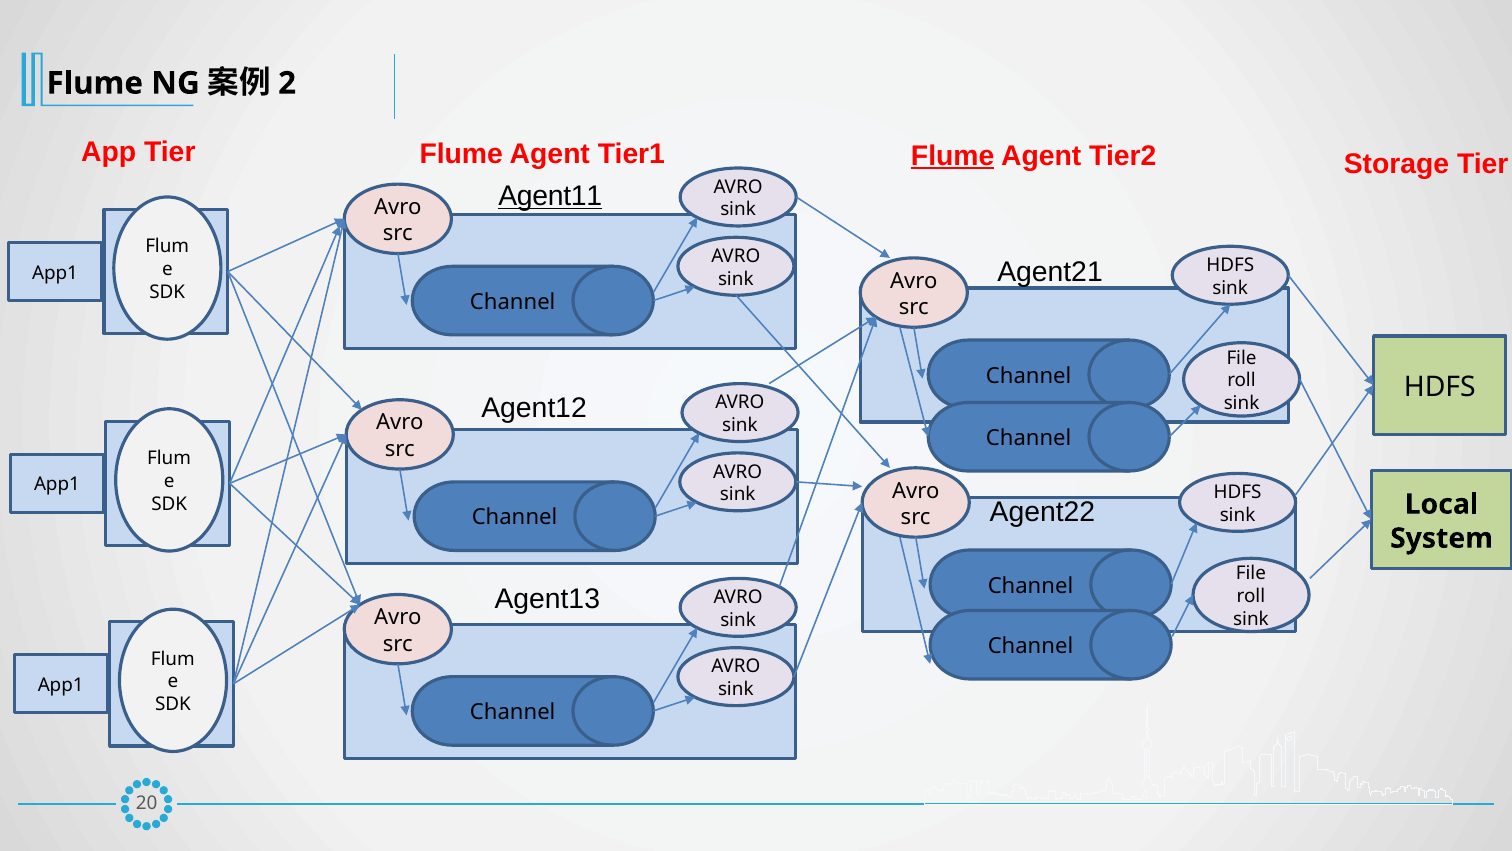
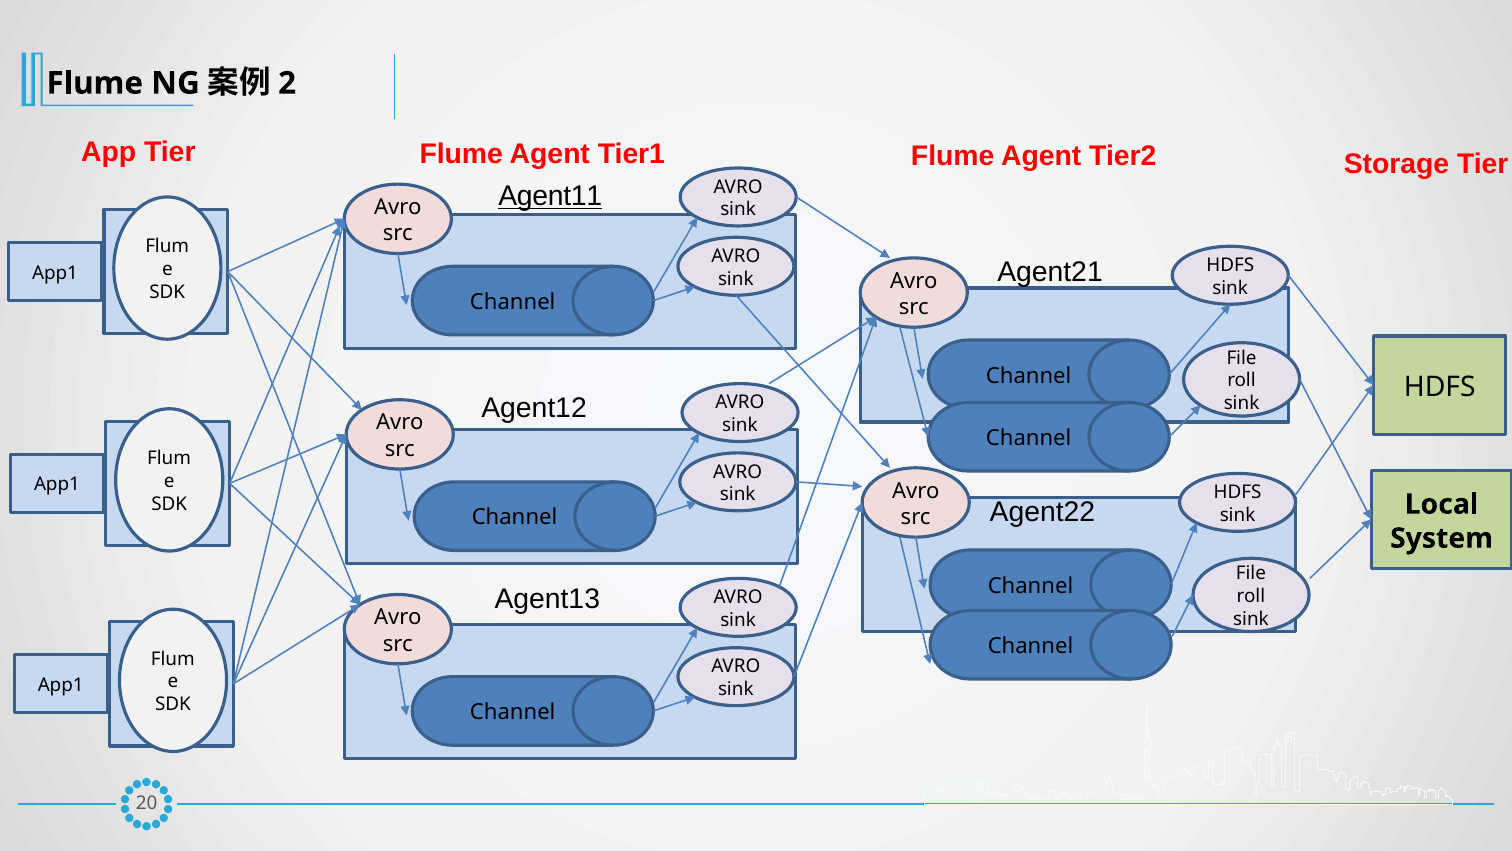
Flume at (953, 156) underline: present -> none
